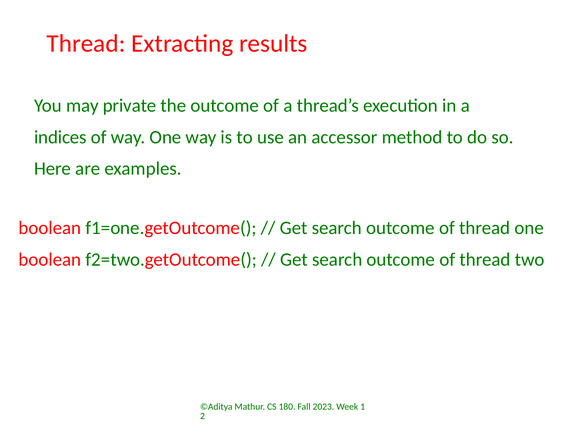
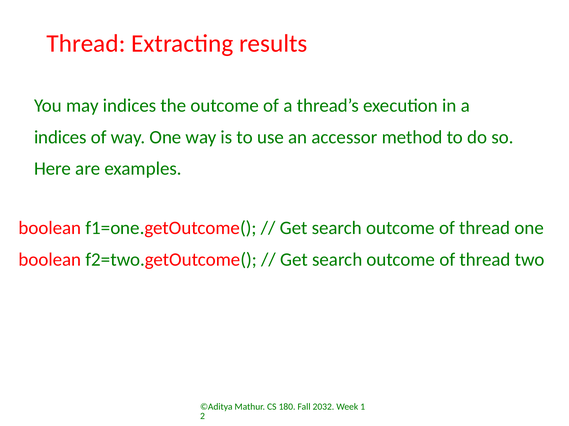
may private: private -> indices
2023: 2023 -> 2032
